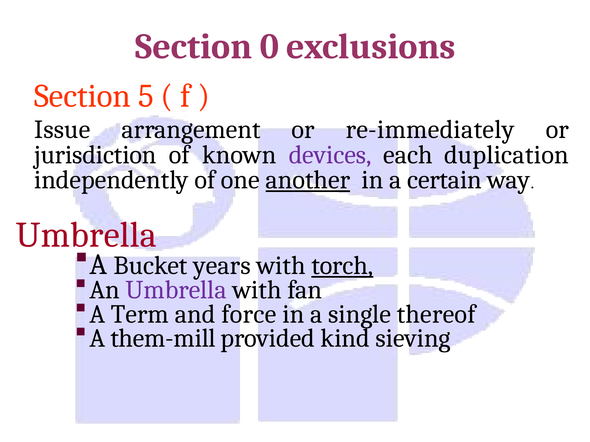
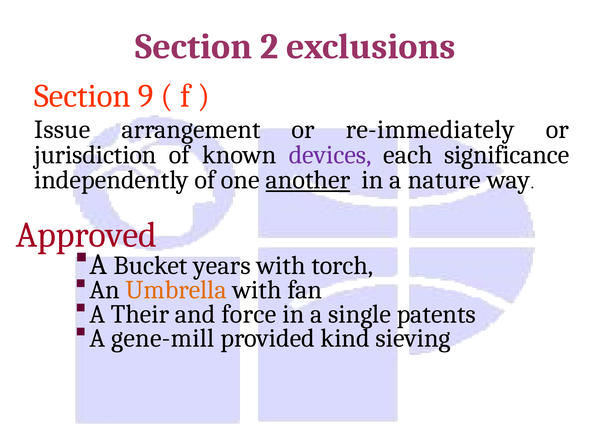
0: 0 -> 2
5: 5 -> 9
duplication: duplication -> significance
certain: certain -> nature
Umbrella at (86, 235): Umbrella -> Approved
torch underline: present -> none
Umbrella at (176, 290) colour: purple -> orange
Term: Term -> Their
thereof: thereof -> patents
them-mill: them-mill -> gene-mill
